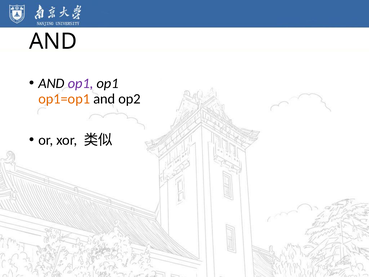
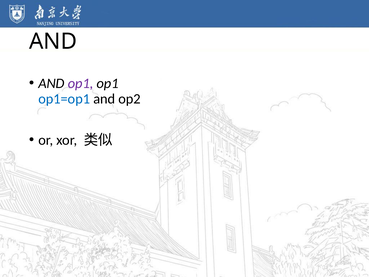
op1=op1 colour: orange -> blue
